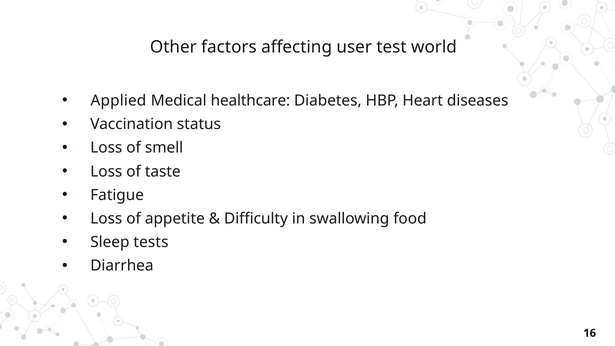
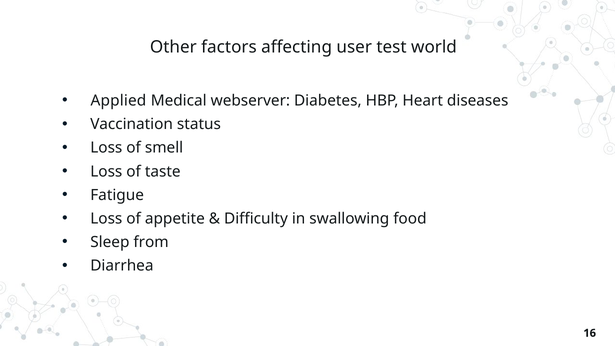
healthcare: healthcare -> webserver
tests: tests -> from
